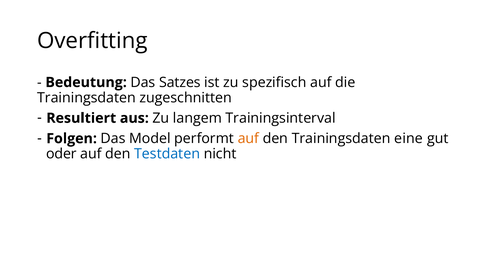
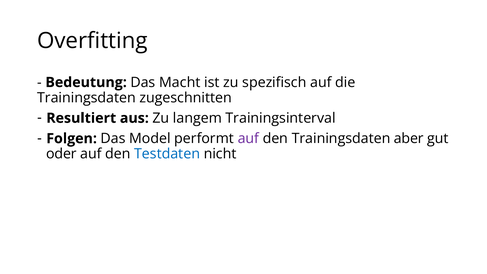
Satzes: Satzes -> Macht
auf at (248, 139) colour: orange -> purple
eine: eine -> aber
